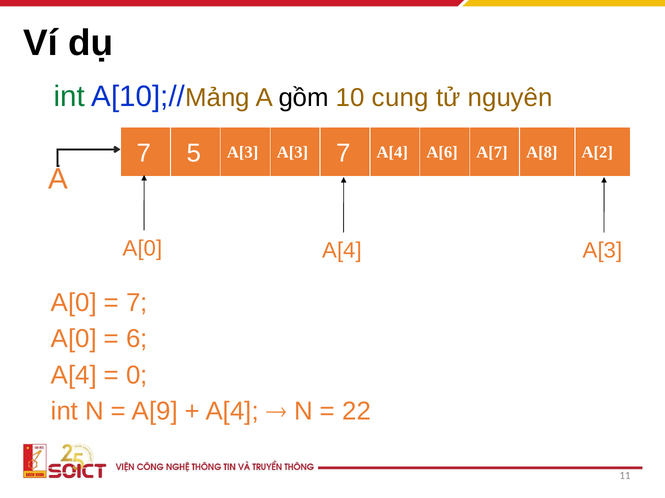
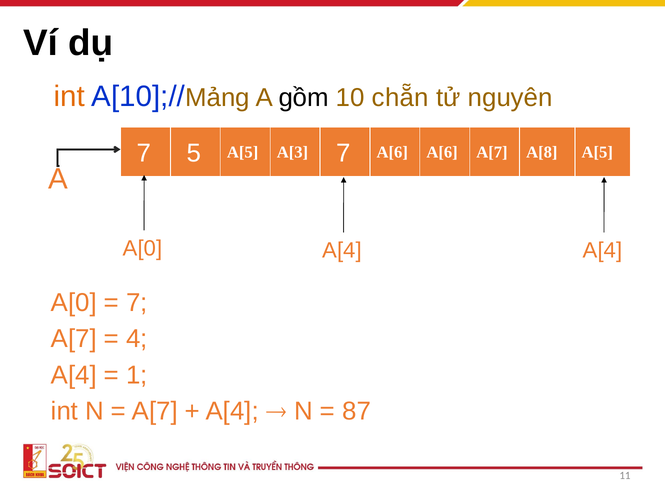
int at (69, 97) colour: green -> orange
cung: cung -> chẵn
A[3 at (243, 153): A[3 -> A[5
A[4 at (392, 153): A[4 -> A[6
A[8 A[2: A[2 -> A[5
A[4 A[3: A[3 -> A[4
A[0 at (74, 339): A[0 -> A[7
6: 6 -> 4
0: 0 -> 1
A[9 at (155, 412): A[9 -> A[7
22: 22 -> 87
